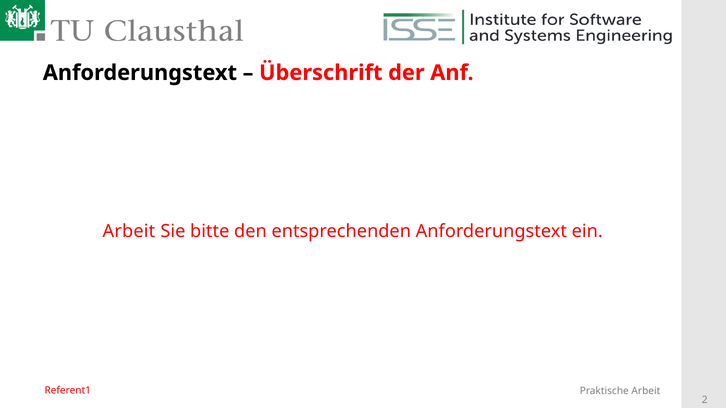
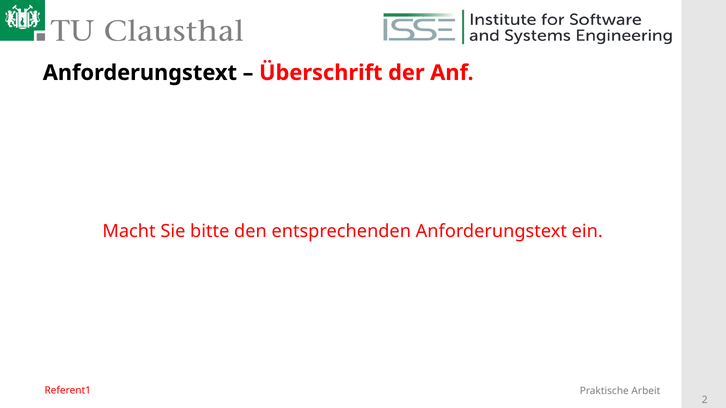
Arbeit at (129, 231): Arbeit -> Macht
